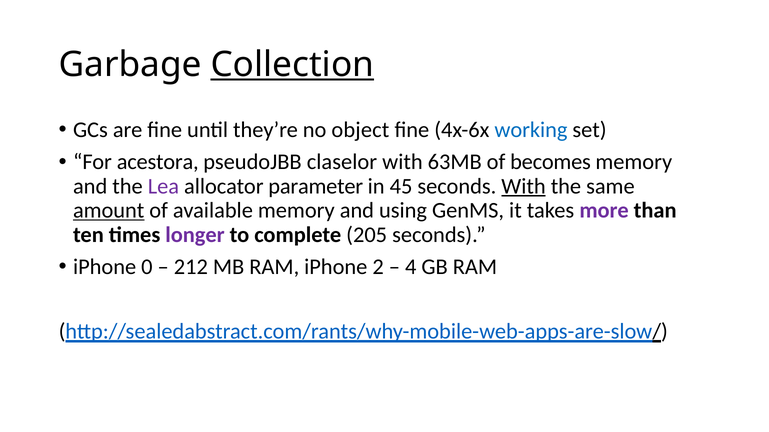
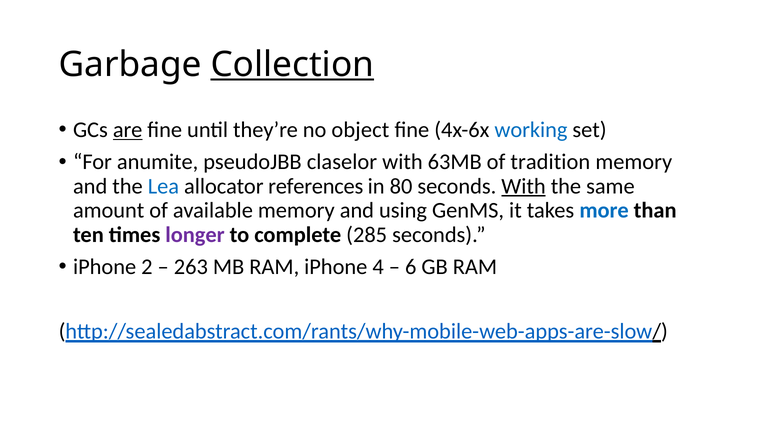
are underline: none -> present
acestora: acestora -> anumite
becomes: becomes -> tradition
Lea colour: purple -> blue
parameter: parameter -> references
45: 45 -> 80
amount underline: present -> none
more colour: purple -> blue
205: 205 -> 285
0: 0 -> 2
212: 212 -> 263
2: 2 -> 4
4: 4 -> 6
